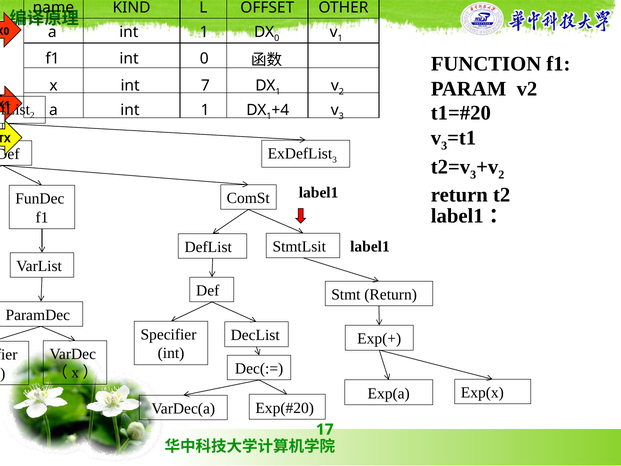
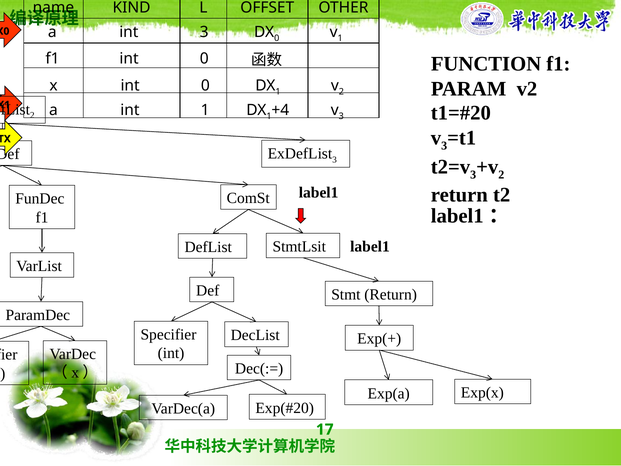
1 at (204, 32): 1 -> 3
x int 7: 7 -> 0
